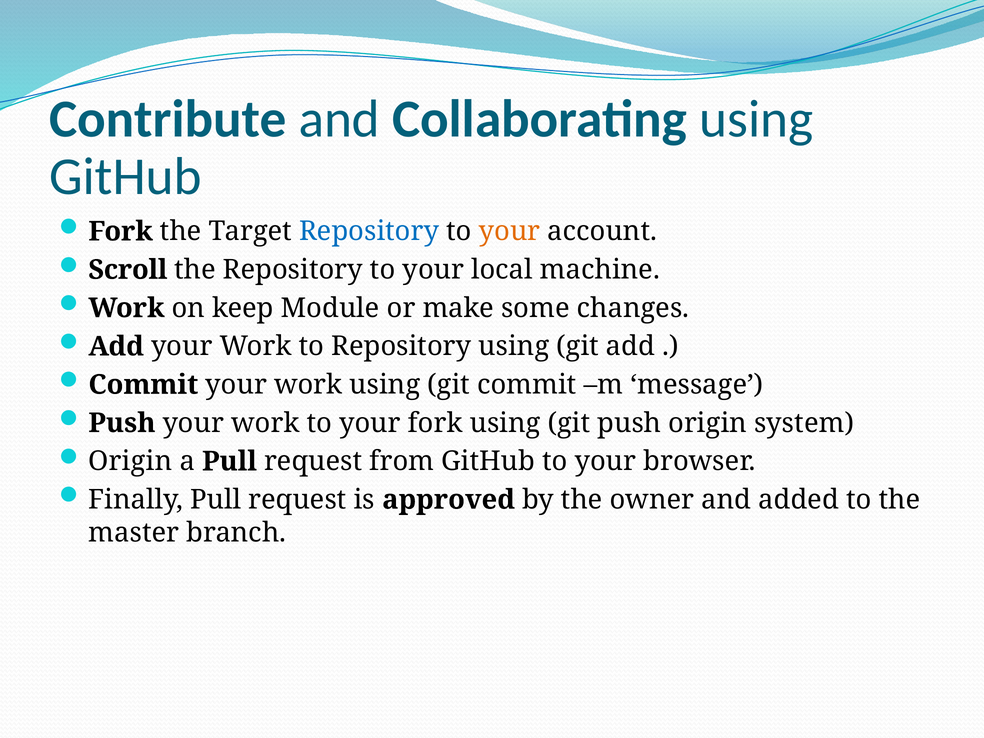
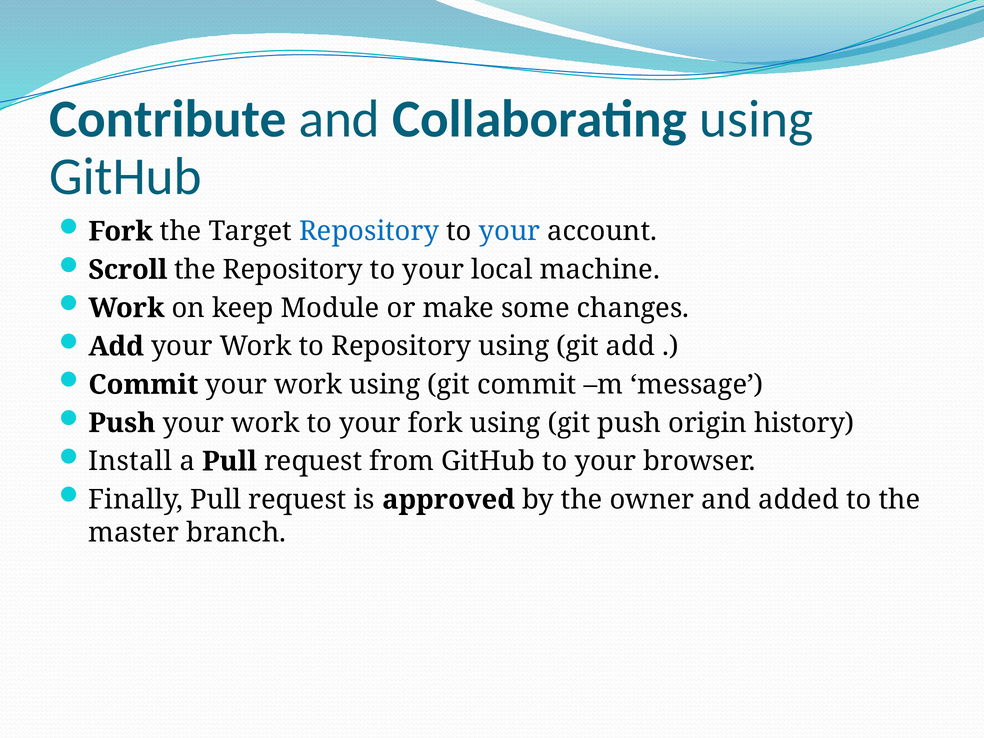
your at (510, 231) colour: orange -> blue
system: system -> history
Origin at (130, 461): Origin -> Install
